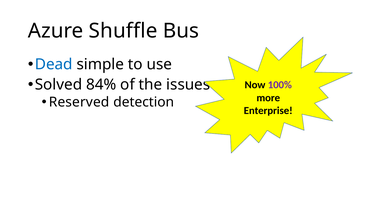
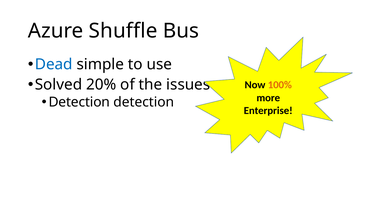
84%: 84% -> 20%
100% colour: purple -> orange
Reserved at (79, 102): Reserved -> Detection
